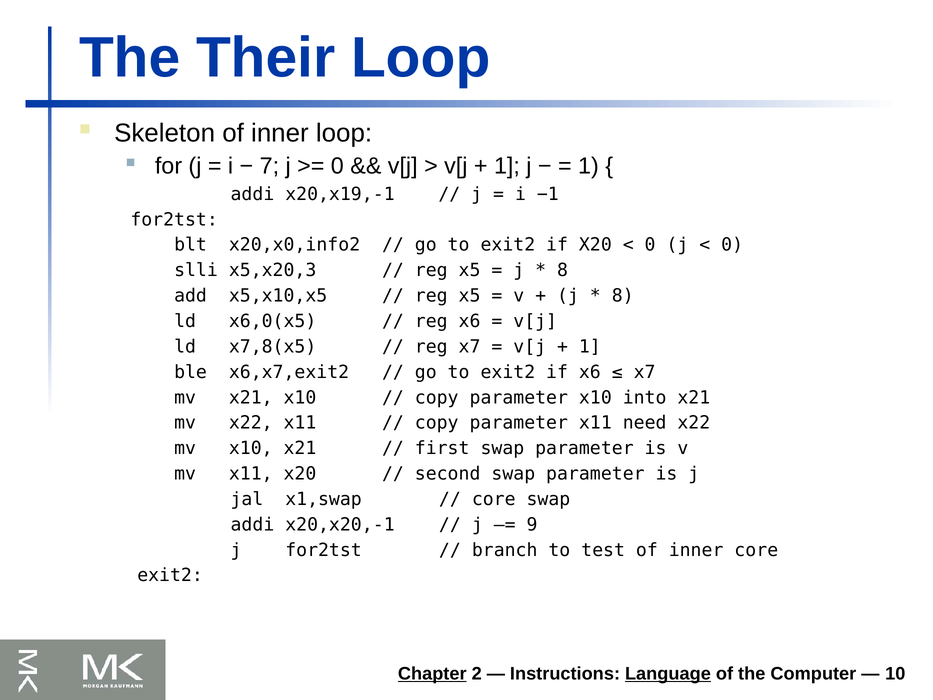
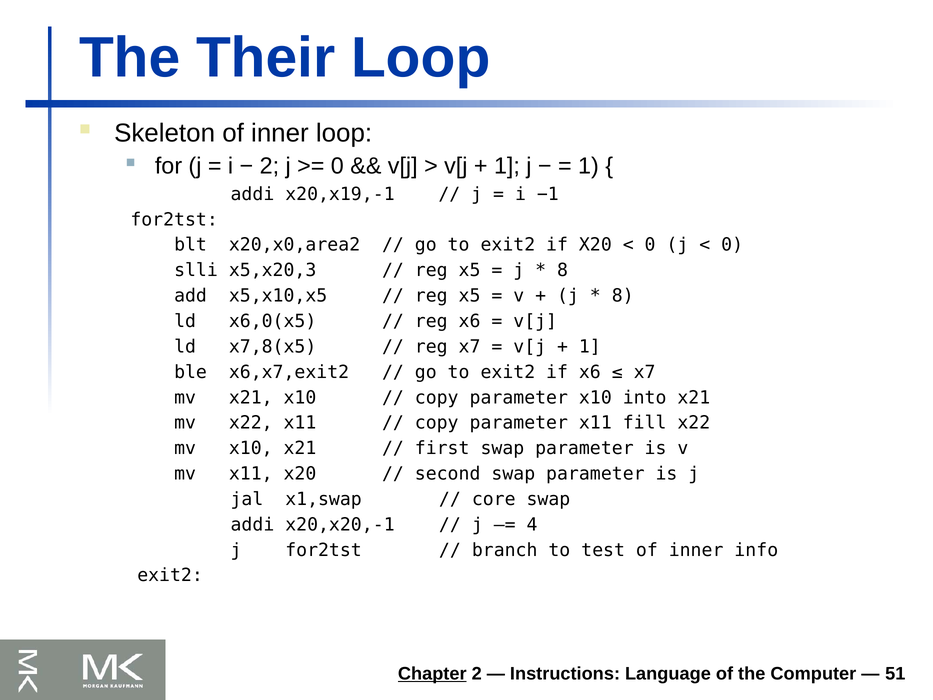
7 at (269, 166): 7 -> 2
x20,x0,info2: x20,x0,info2 -> x20,x0,area2
need: need -> fill
9: 9 -> 4
inner core: core -> info
Language underline: present -> none
10: 10 -> 51
